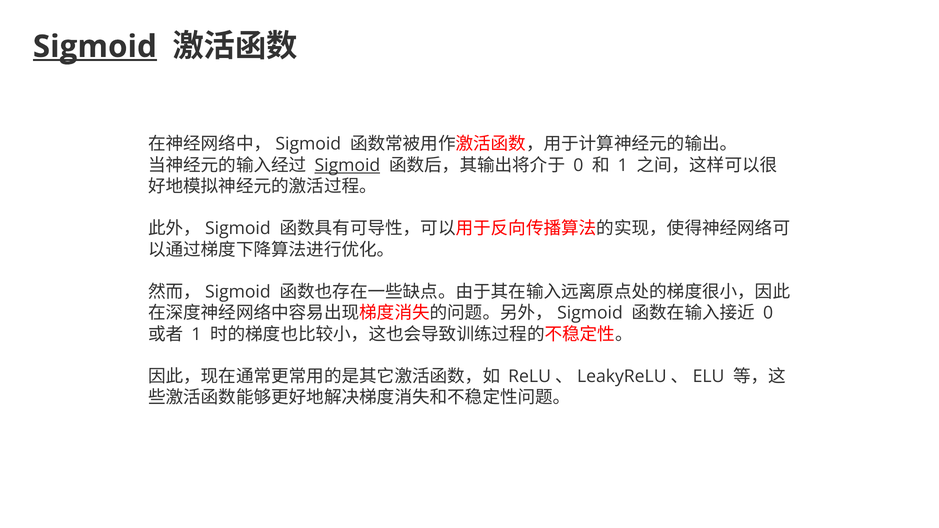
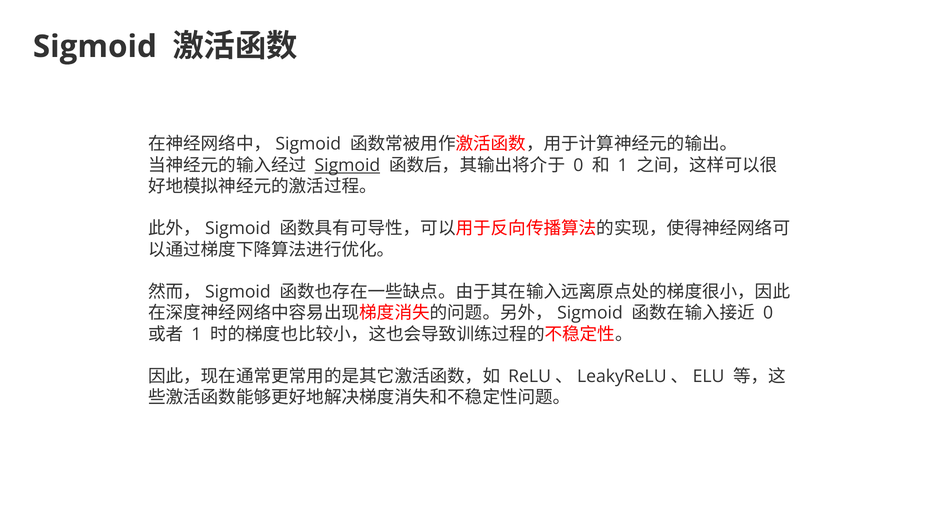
Sigmoid at (95, 47) underline: present -> none
